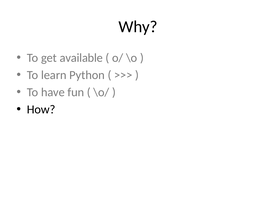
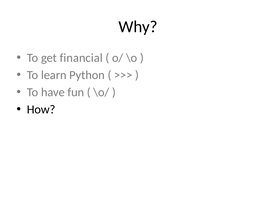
available: available -> financial
